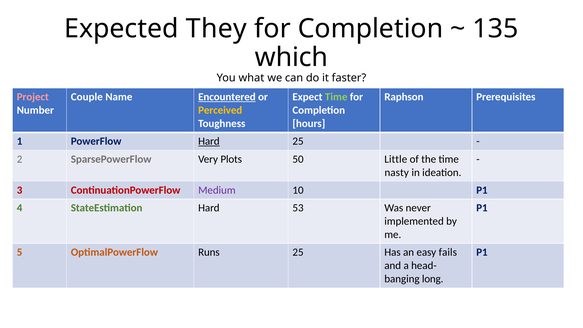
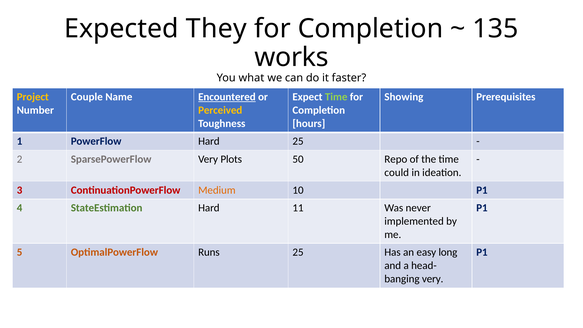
which: which -> works
Project colour: pink -> yellow
Raphson: Raphson -> Showing
Hard at (209, 141) underline: present -> none
Little: Little -> Repo
nasty: nasty -> could
Medium colour: purple -> orange
53: 53 -> 11
fails: fails -> long
long at (433, 279): long -> very
